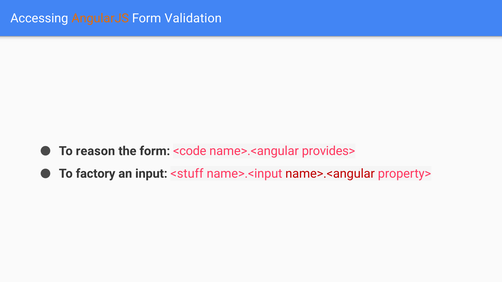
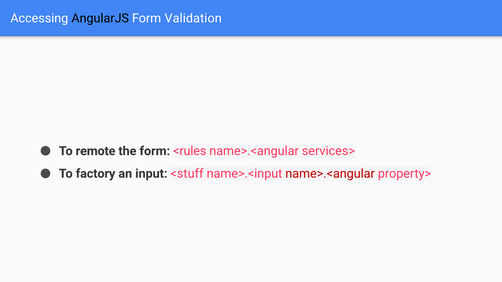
AngularJS colour: orange -> black
reason: reason -> remote
<code: <code -> <rules
provides>: provides> -> services>
